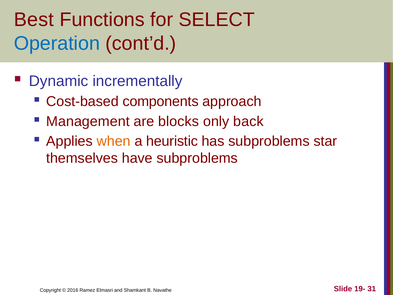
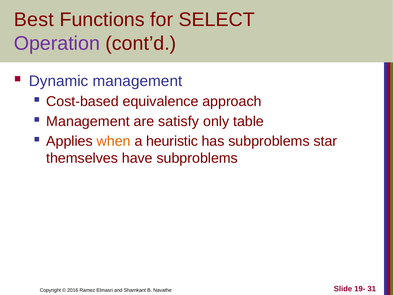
Operation colour: blue -> purple
Dynamic incrementally: incrementally -> management
components: components -> equivalence
blocks: blocks -> satisfy
back: back -> table
